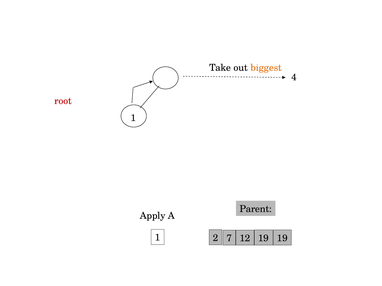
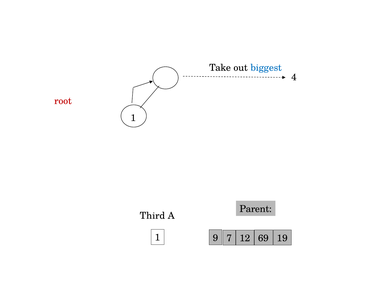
biggest colour: orange -> blue
Apply: Apply -> Third
2: 2 -> 9
12 19: 19 -> 69
